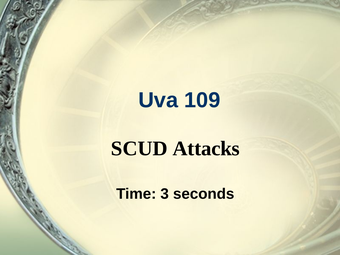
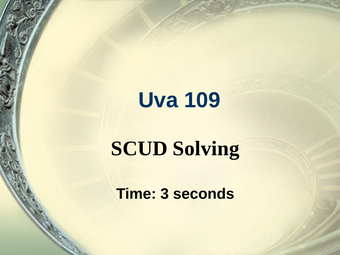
Attacks: Attacks -> Solving
